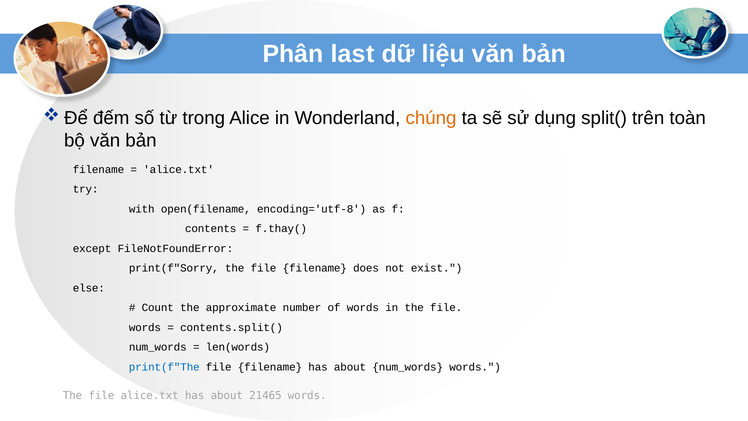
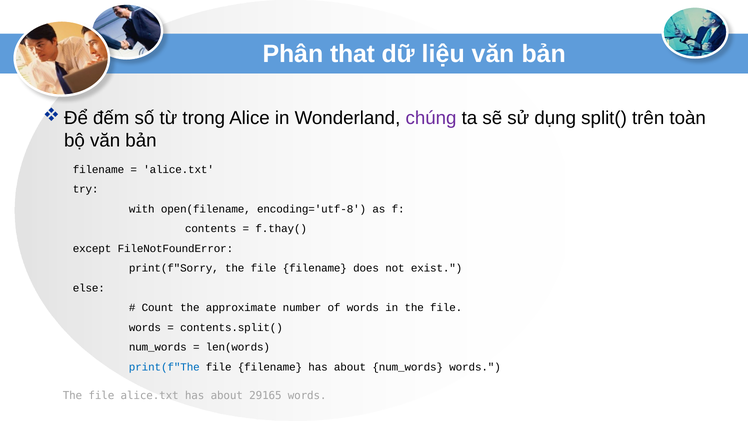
last: last -> that
chúng colour: orange -> purple
21465: 21465 -> 29165
